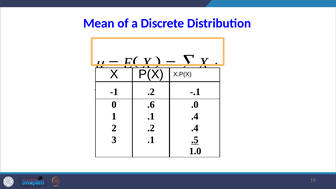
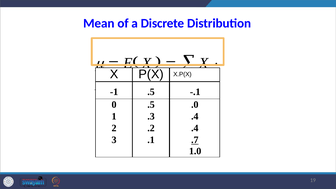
.2 at (151, 92): .2 -> .5
0 .6: .6 -> .5
1 .1: .1 -> .3
.5: .5 -> .7
